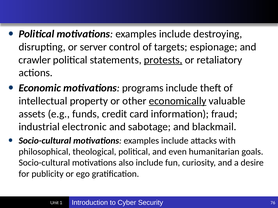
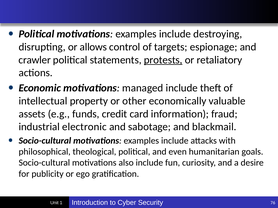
server: server -> allows
programs: programs -> managed
economically underline: present -> none
